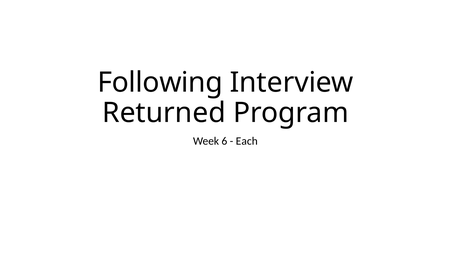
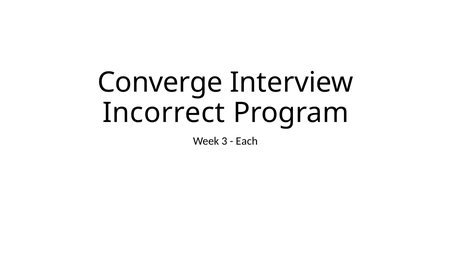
Following: Following -> Converge
Returned: Returned -> Incorrect
6: 6 -> 3
